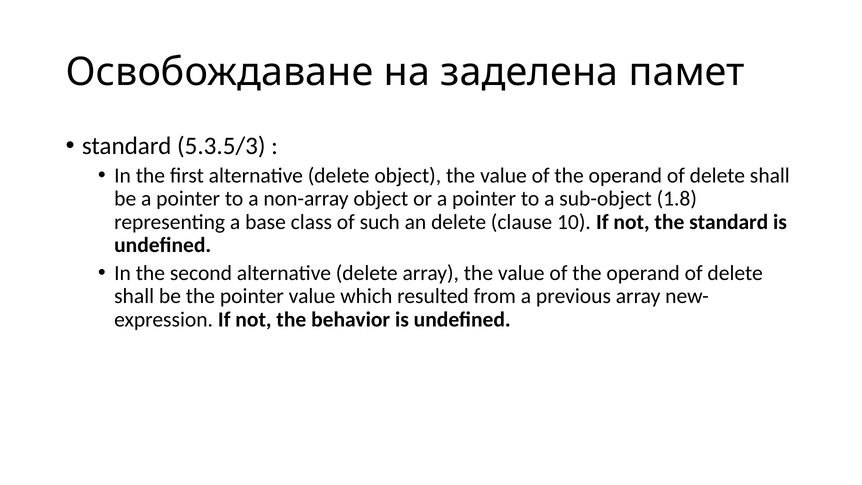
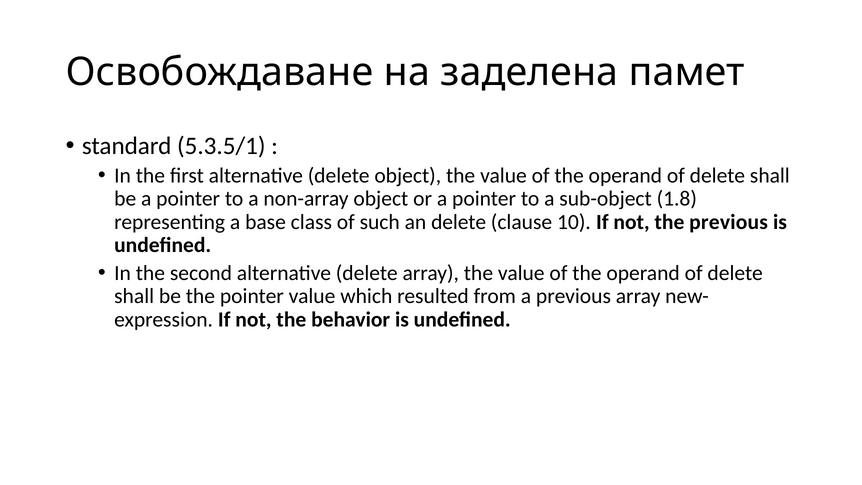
5.3.5/3: 5.3.5/3 -> 5.3.5/1
the standard: standard -> previous
